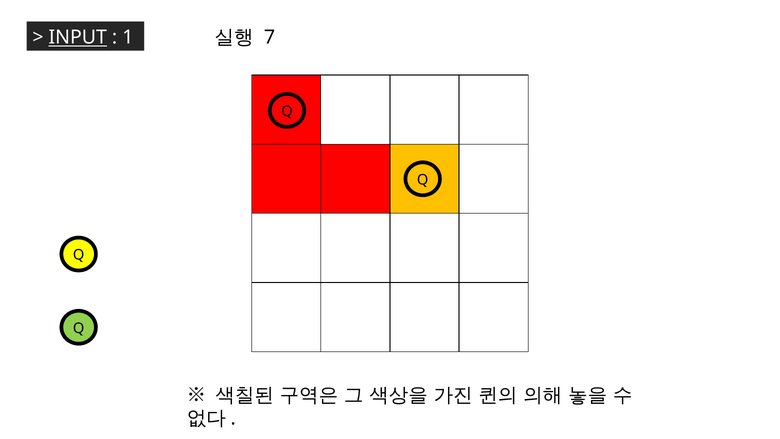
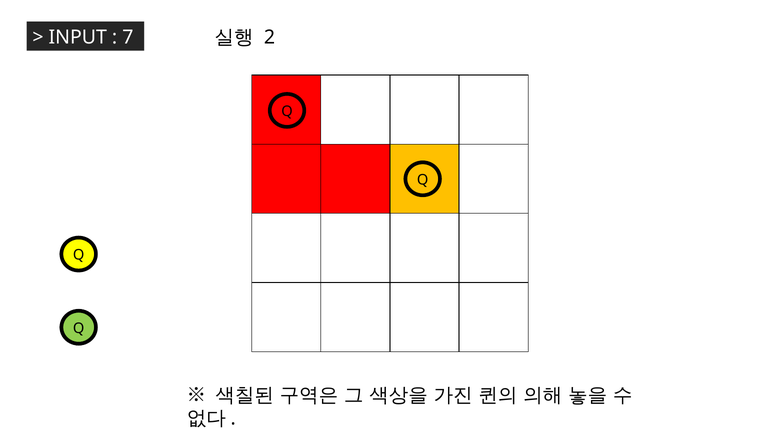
7: 7 -> 2
INPUT underline: present -> none
1: 1 -> 7
